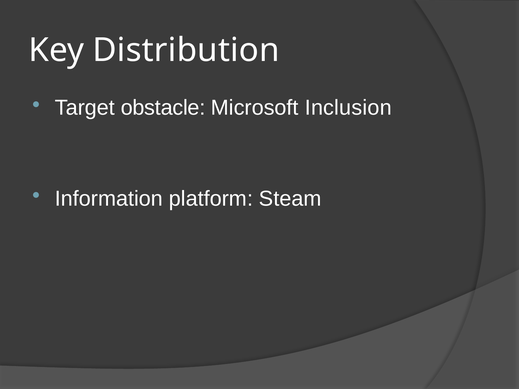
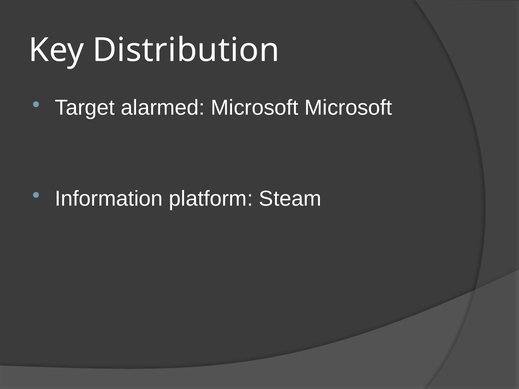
obstacle: obstacle -> alarmed
Microsoft Inclusion: Inclusion -> Microsoft
